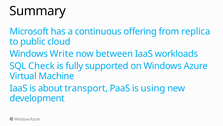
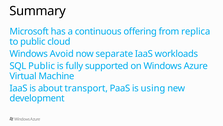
Write: Write -> Avoid
between: between -> separate
SQL Check: Check -> Public
